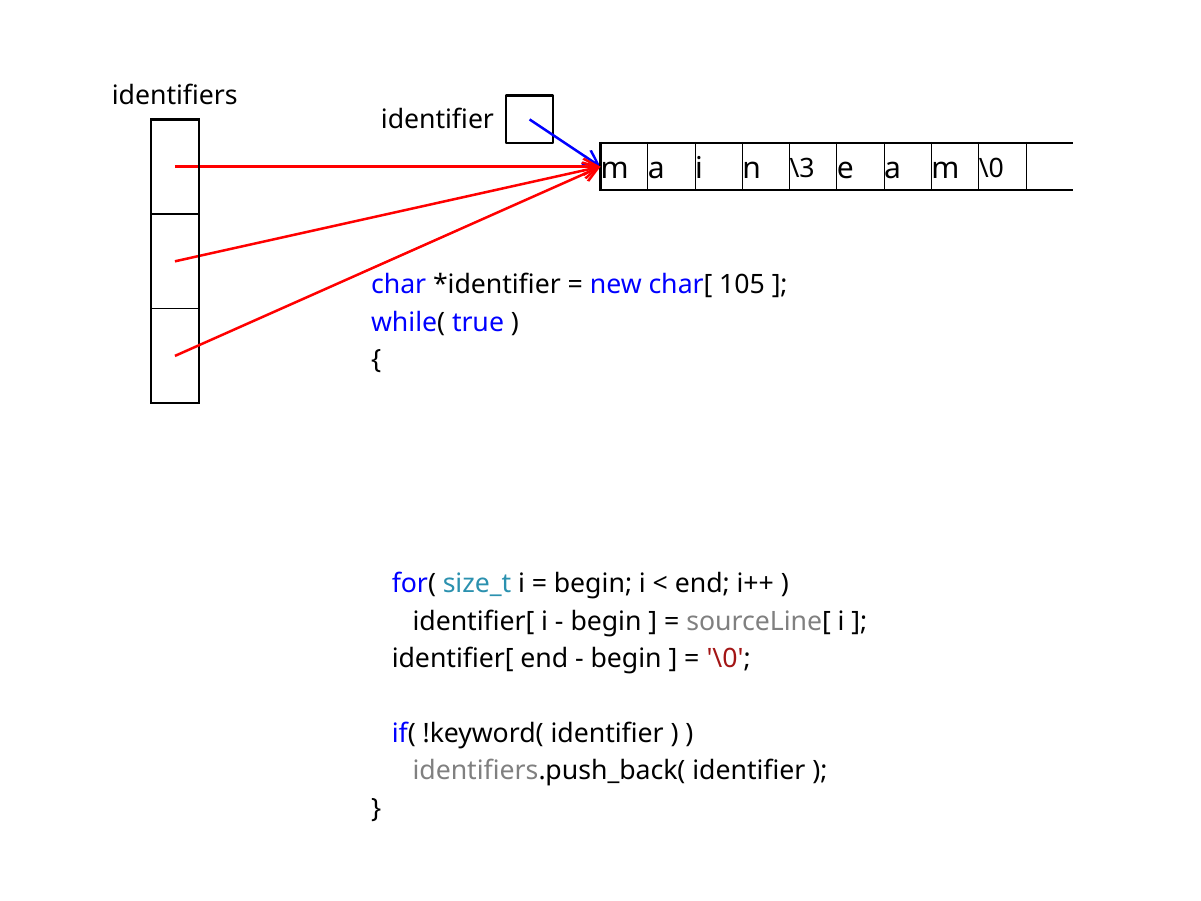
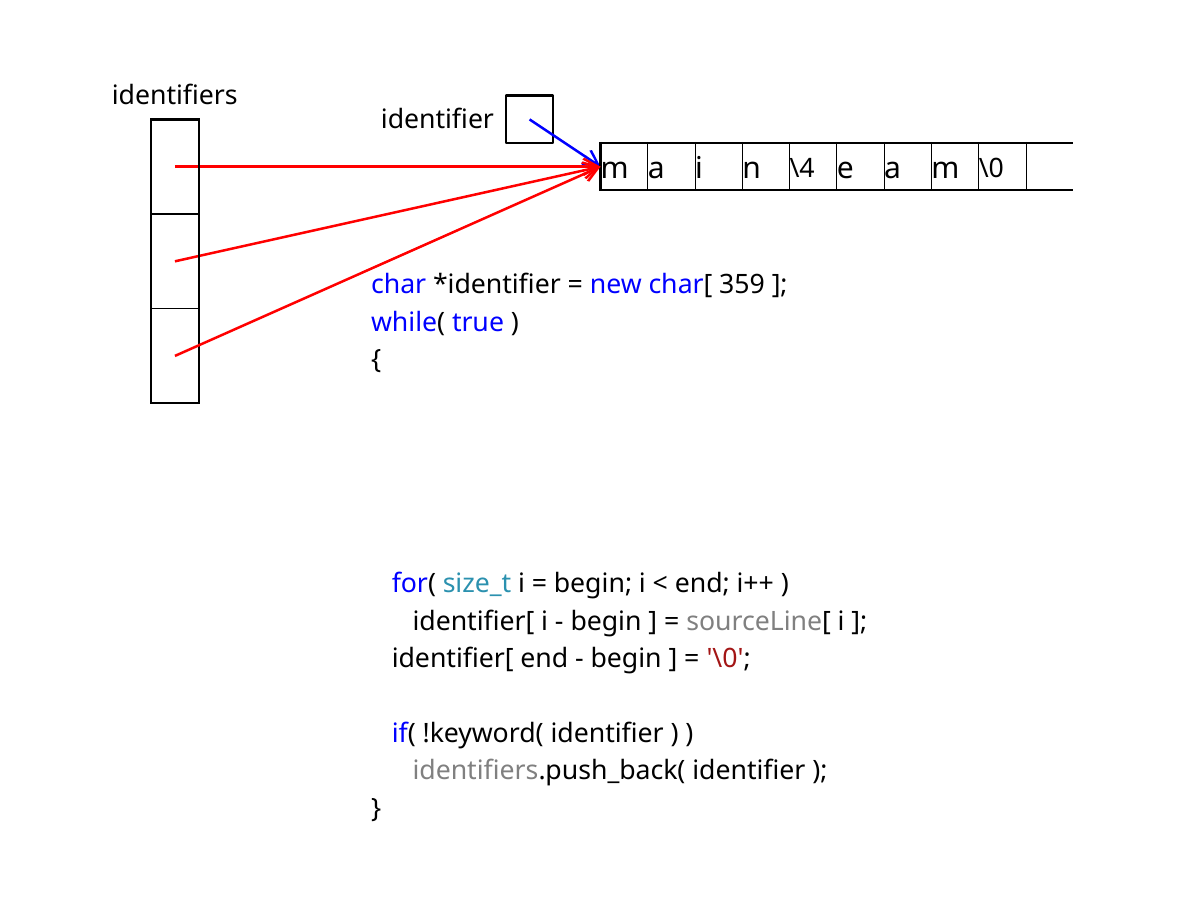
\3: \3 -> \4
105: 105 -> 359
